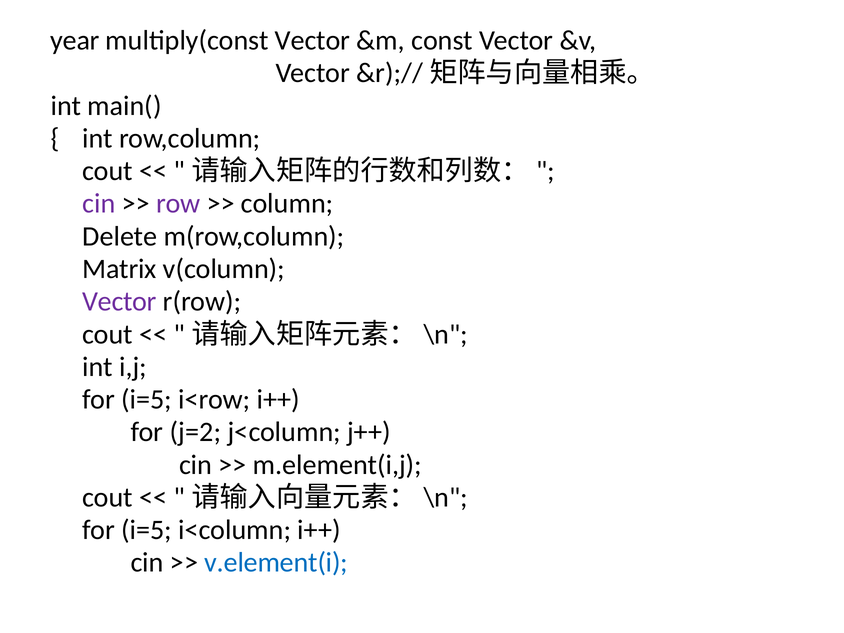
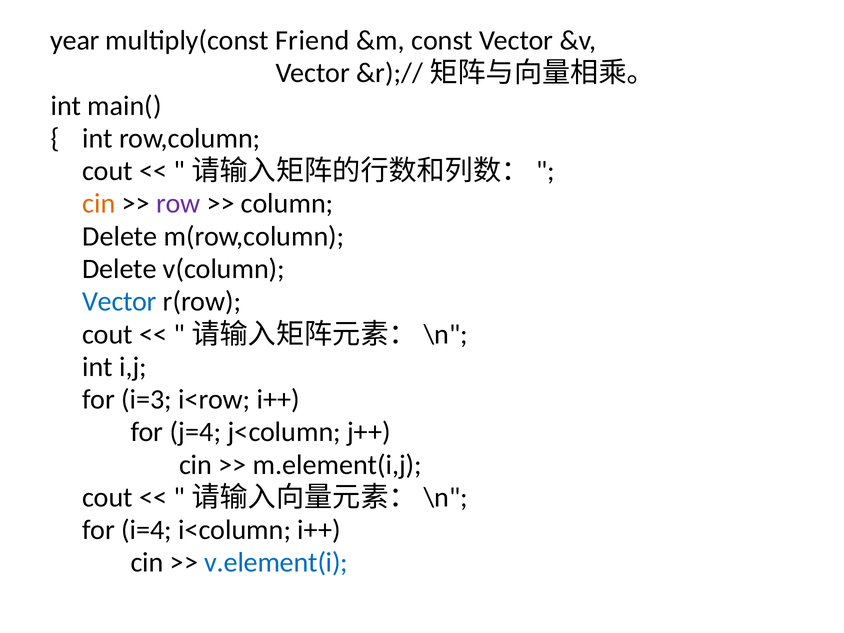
multiply(const Vector: Vector -> Friend
cin at (99, 204) colour: purple -> orange
Matrix at (119, 269): Matrix -> Delete
Vector at (120, 302) colour: purple -> blue
i=5 at (147, 399): i=5 -> i=3
j=2: j=2 -> j=4
i=5 at (147, 530): i=5 -> i=4
